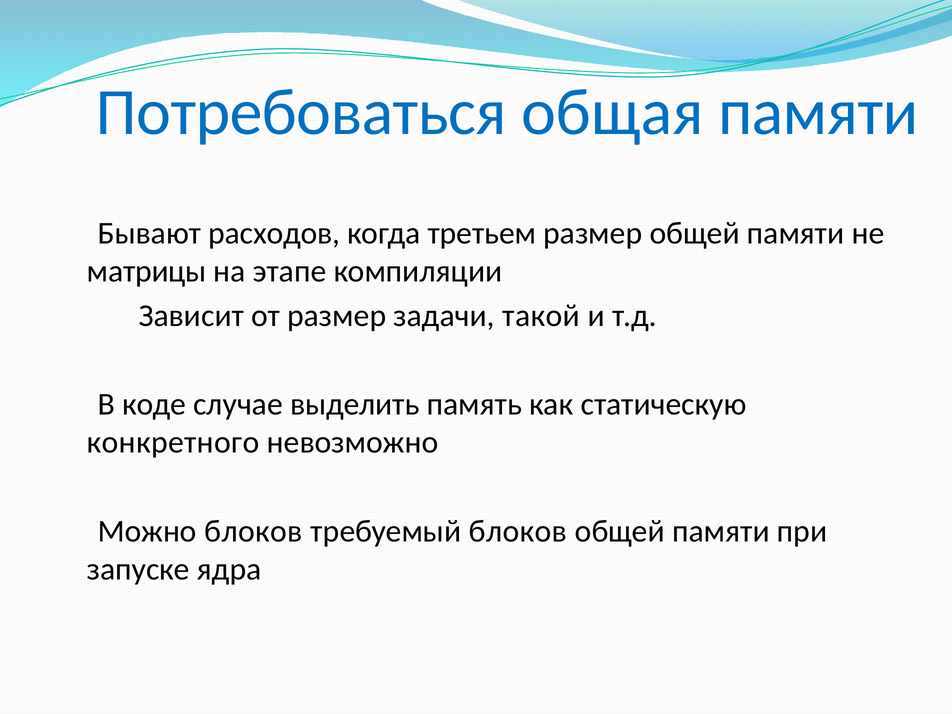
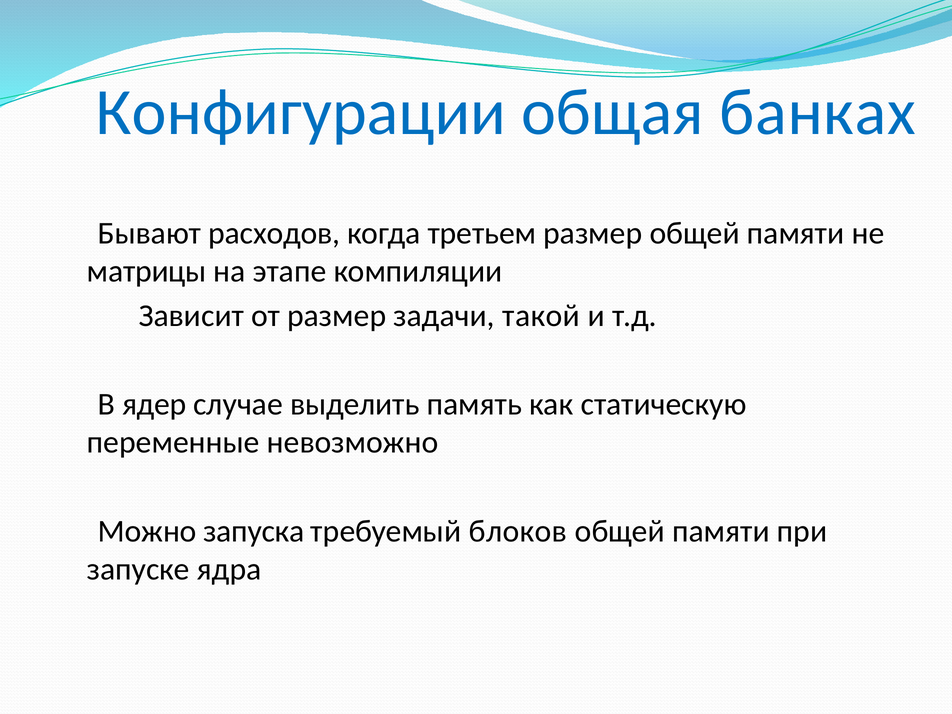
Потребоваться: Потребоваться -> Конфигурации
общая памяти: памяти -> банках
коде: коде -> ядер
конкретного: конкретного -> переменные
блоков at (253, 531): блоков -> запуска
